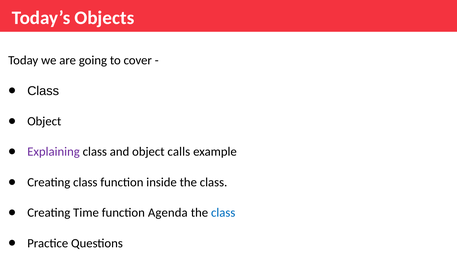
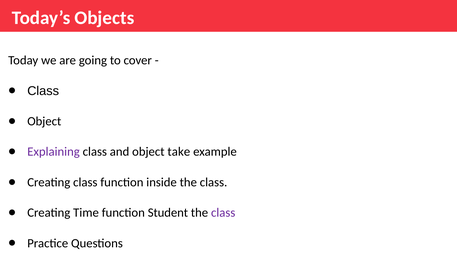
calls: calls -> take
Agenda: Agenda -> Student
class at (223, 213) colour: blue -> purple
